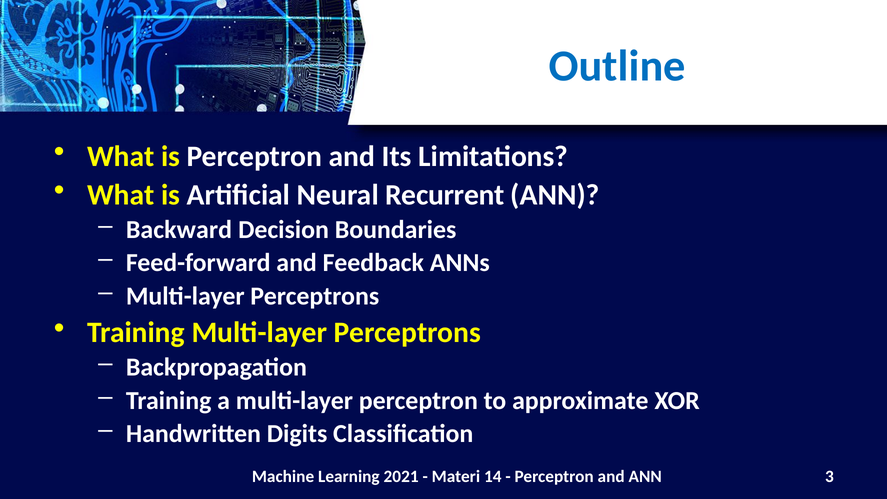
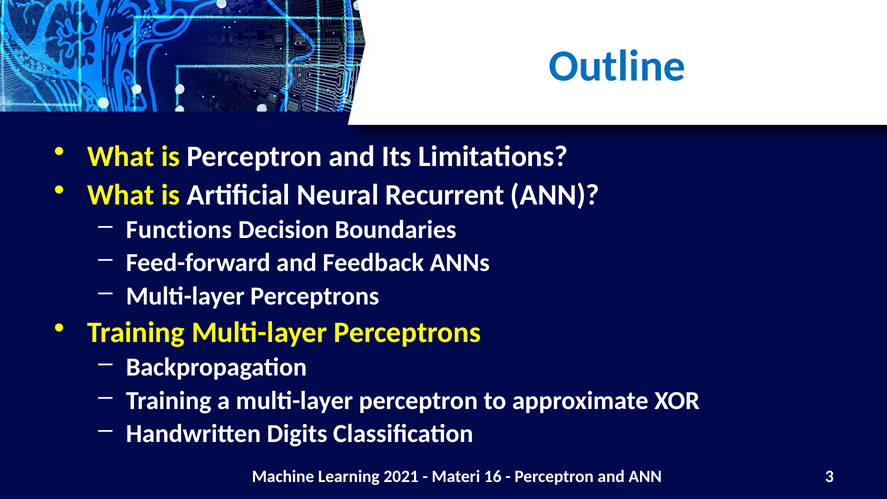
Backward: Backward -> Functions
14: 14 -> 16
